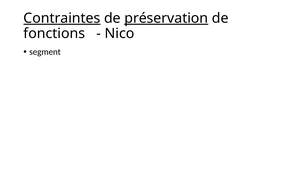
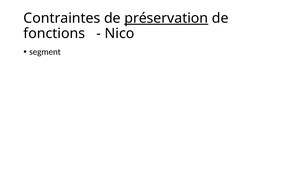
Contraintes underline: present -> none
